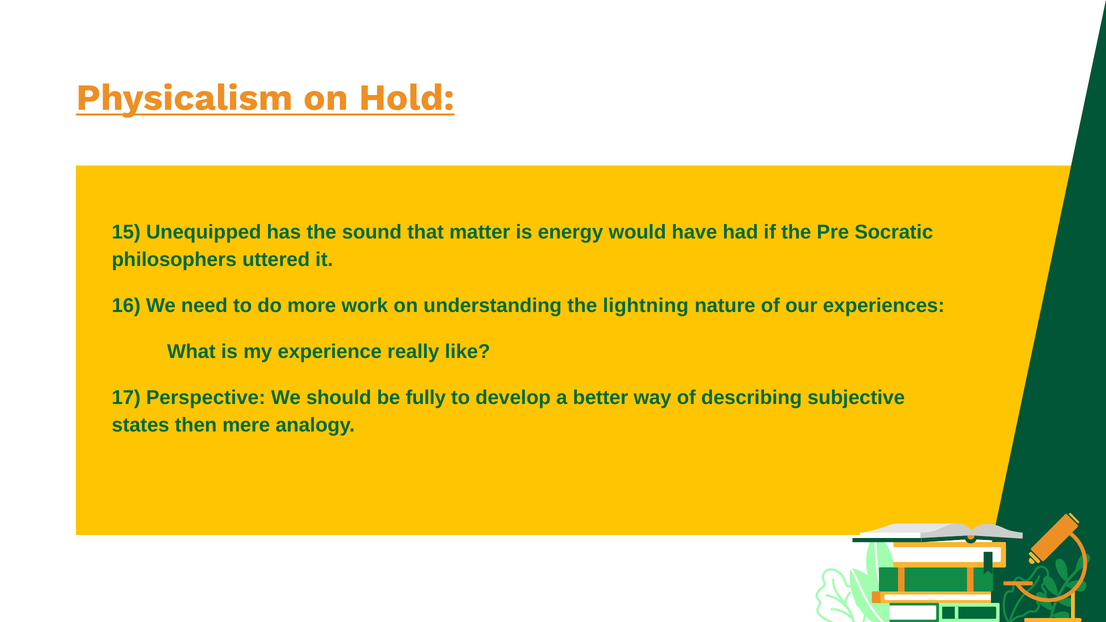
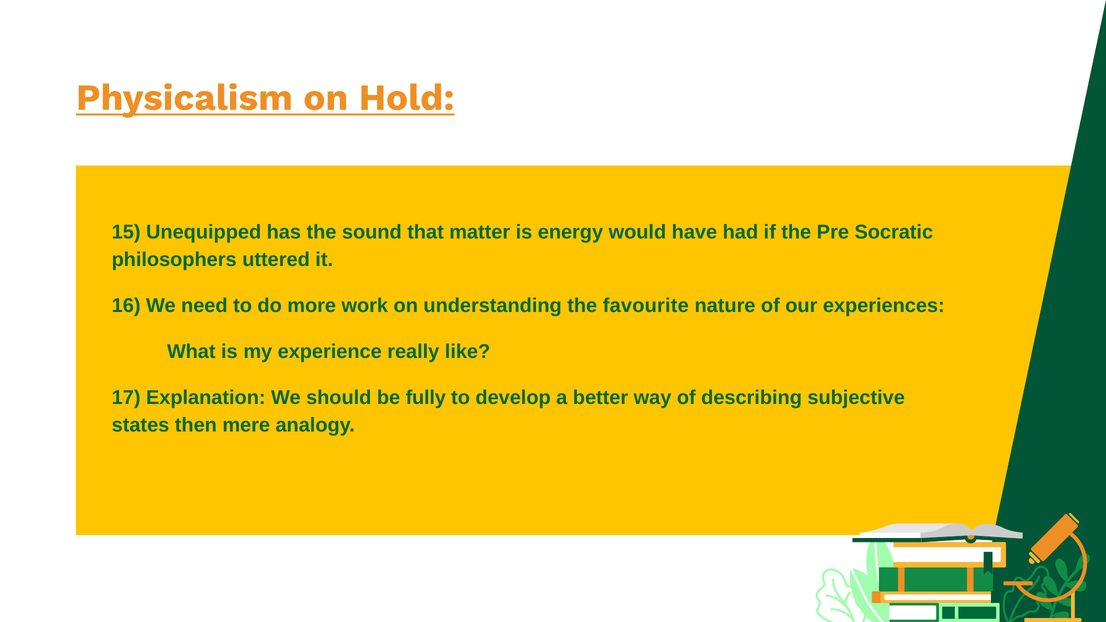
lightning: lightning -> favourite
Perspective: Perspective -> Explanation
